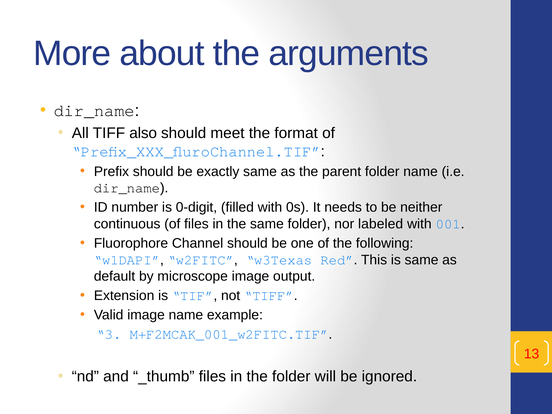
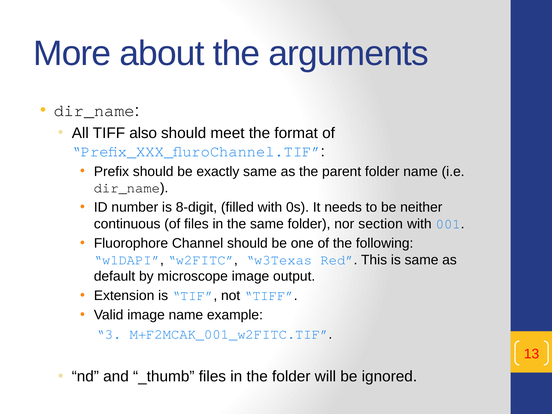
0-digit: 0-digit -> 8-digit
labeled: labeled -> section
